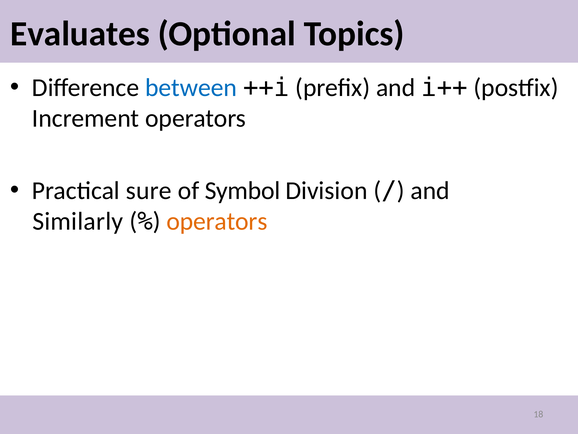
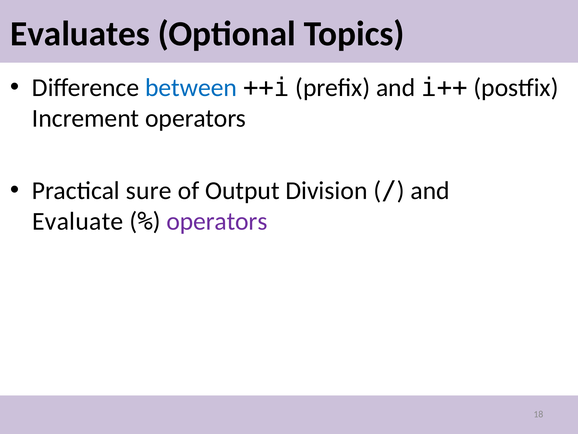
Symbol: Symbol -> Output
Similarly: Similarly -> Evaluate
operators at (217, 221) colour: orange -> purple
